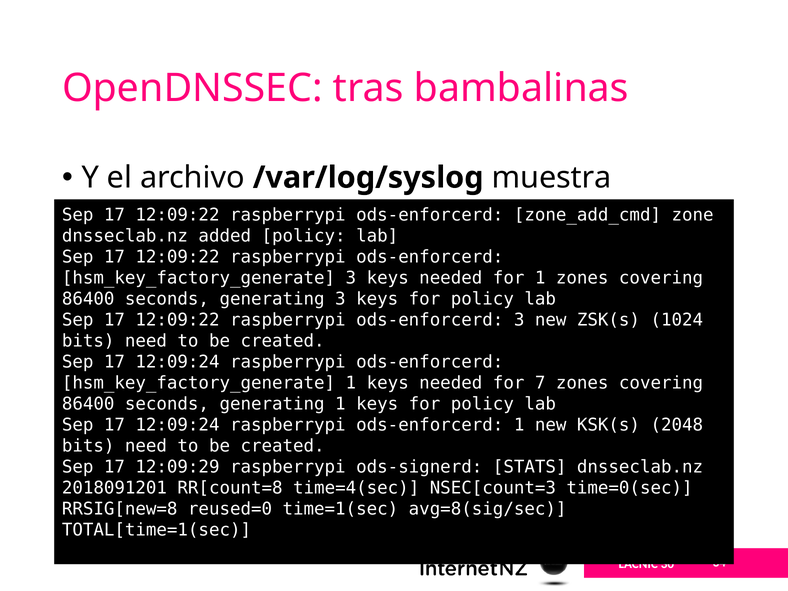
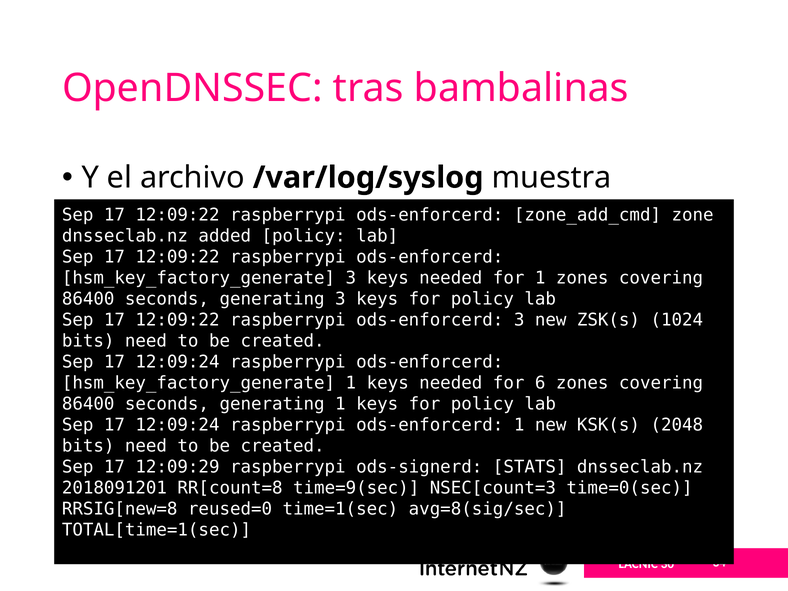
7: 7 -> 6
time=4(sec: time=4(sec -> time=9(sec
